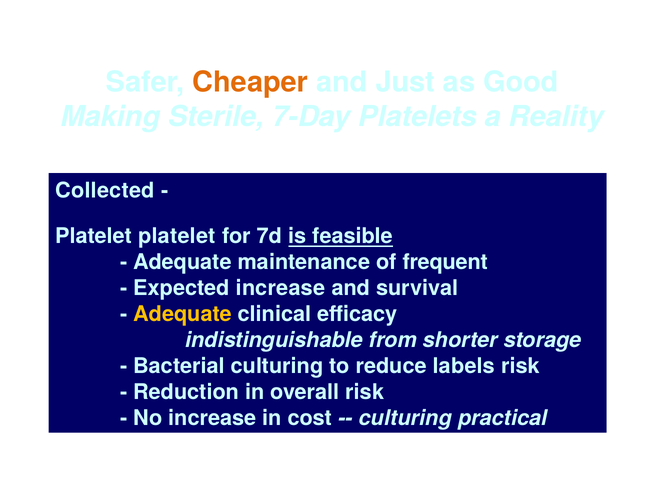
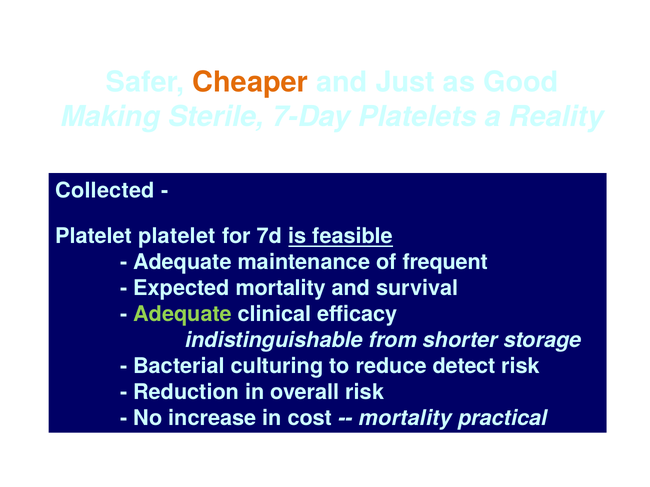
Expected increase: increase -> mortality
Adequate at (183, 315) colour: yellow -> light green
labels: labels -> detect
culturing at (405, 419): culturing -> mortality
